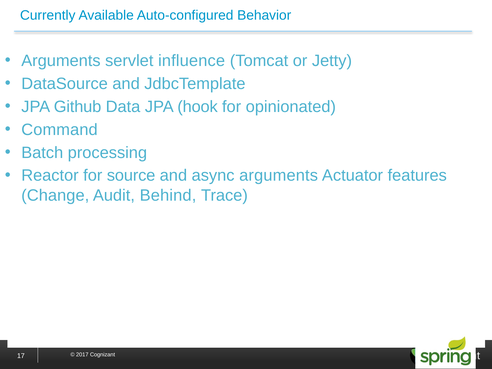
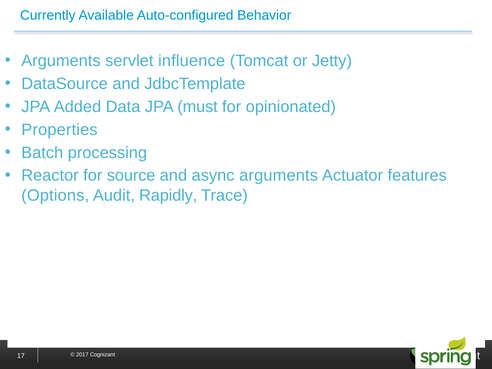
Github: Github -> Added
hook: hook -> must
Command: Command -> Properties
Change: Change -> Options
Behind: Behind -> Rapidly
